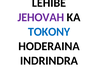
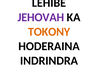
TOKONY colour: blue -> orange
